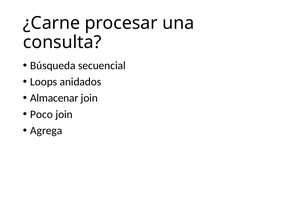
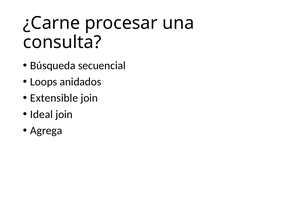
Almacenar: Almacenar -> Extensible
Poco: Poco -> Ideal
